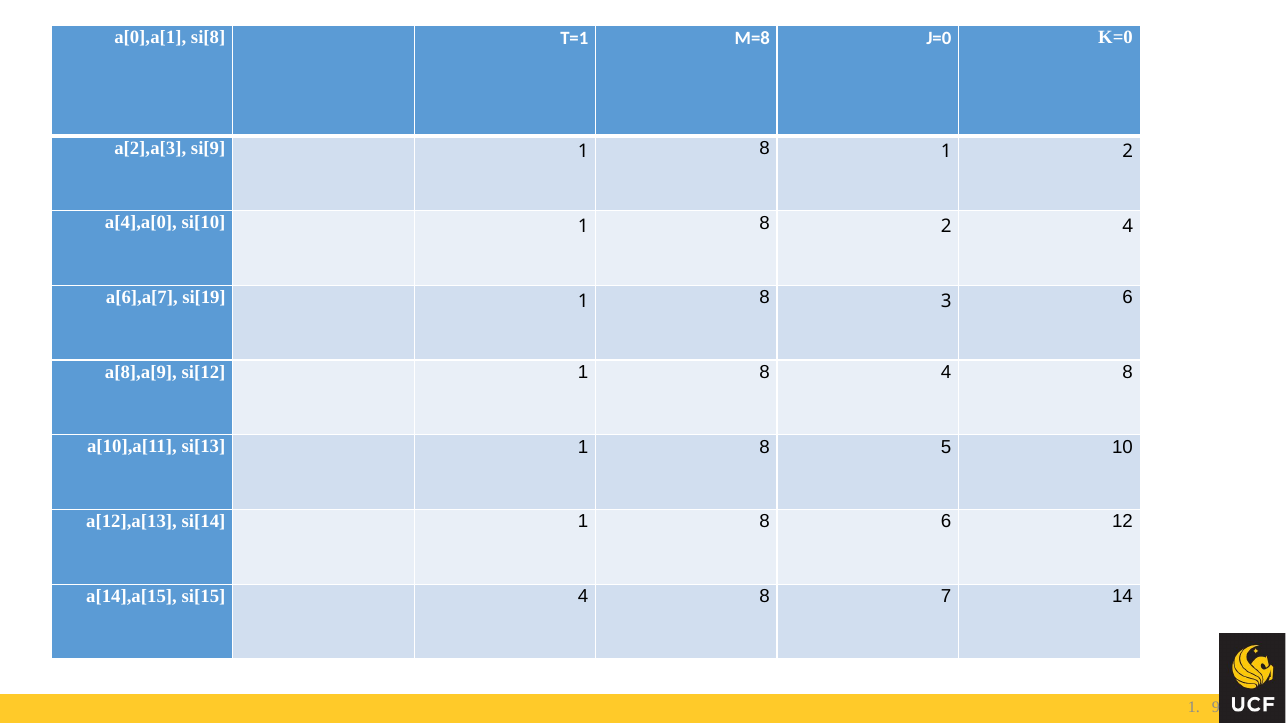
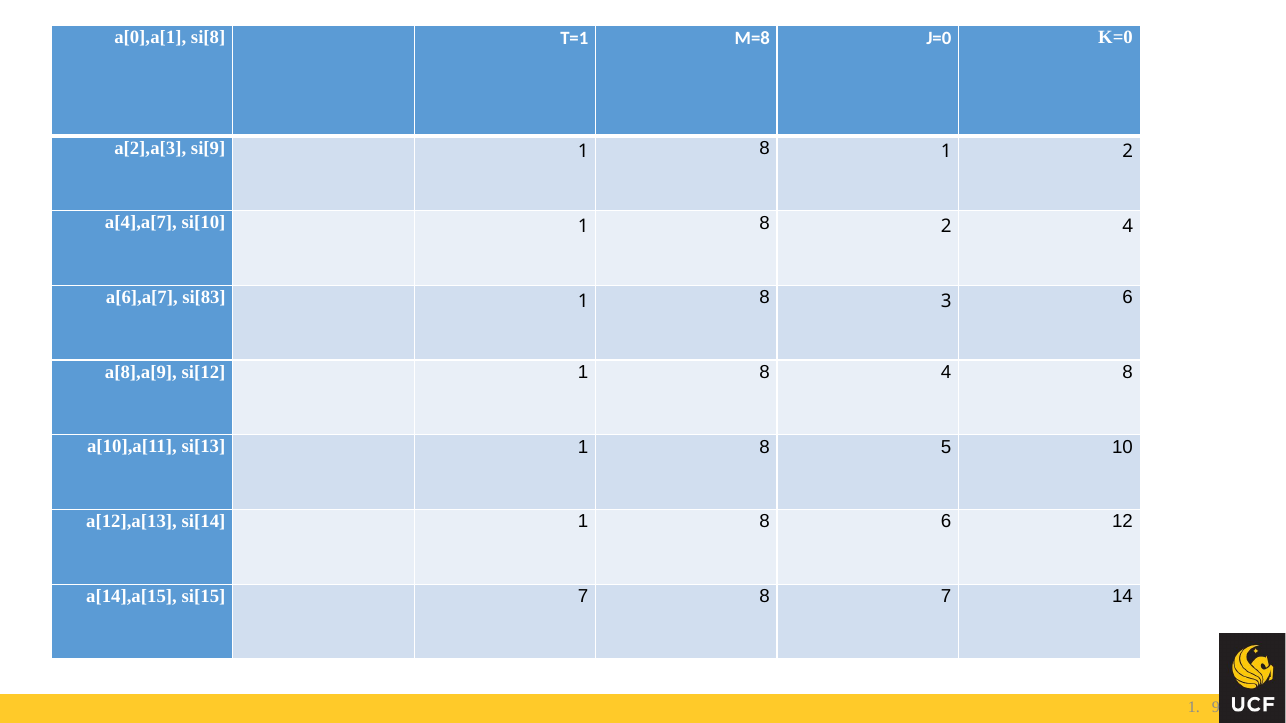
a[4],a[0: a[4],a[0 -> a[4],a[7
si[19: si[19 -> si[83
si[15 4: 4 -> 7
